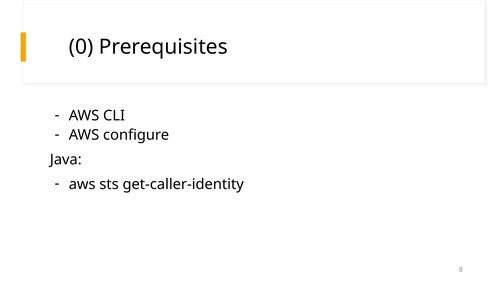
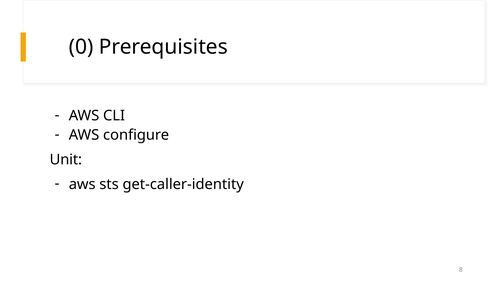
Java: Java -> Unit
